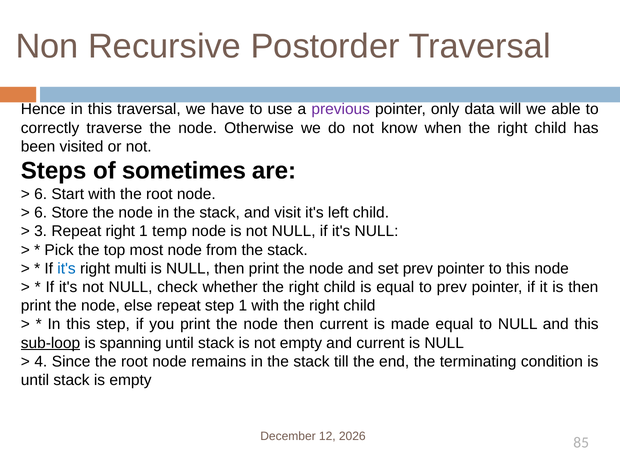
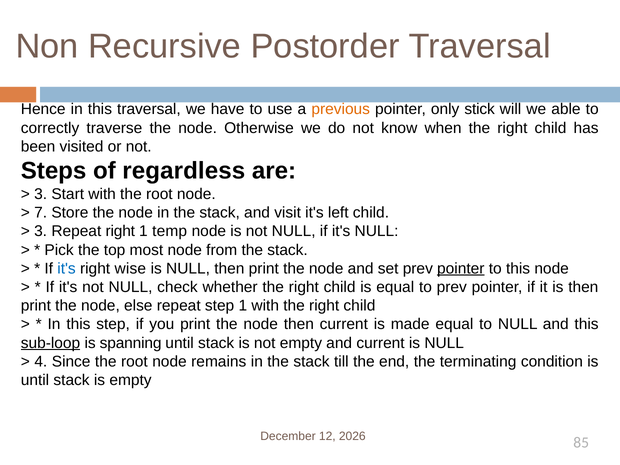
previous colour: purple -> orange
data: data -> stick
sometimes: sometimes -> regardless
6 at (41, 194): 6 -> 3
6 at (41, 213): 6 -> 7
multi: multi -> wise
pointer at (461, 269) underline: none -> present
